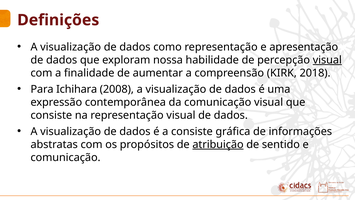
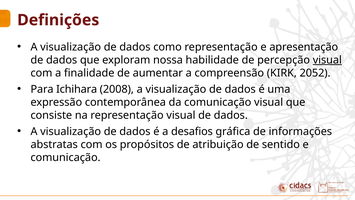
2018: 2018 -> 2052
a consiste: consiste -> desafios
atribuição underline: present -> none
